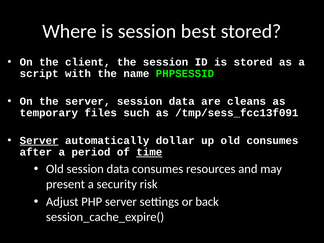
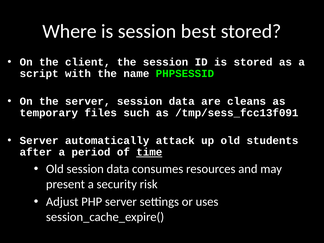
Server at (39, 141) underline: present -> none
dollar: dollar -> attack
old consumes: consumes -> students
back: back -> uses
